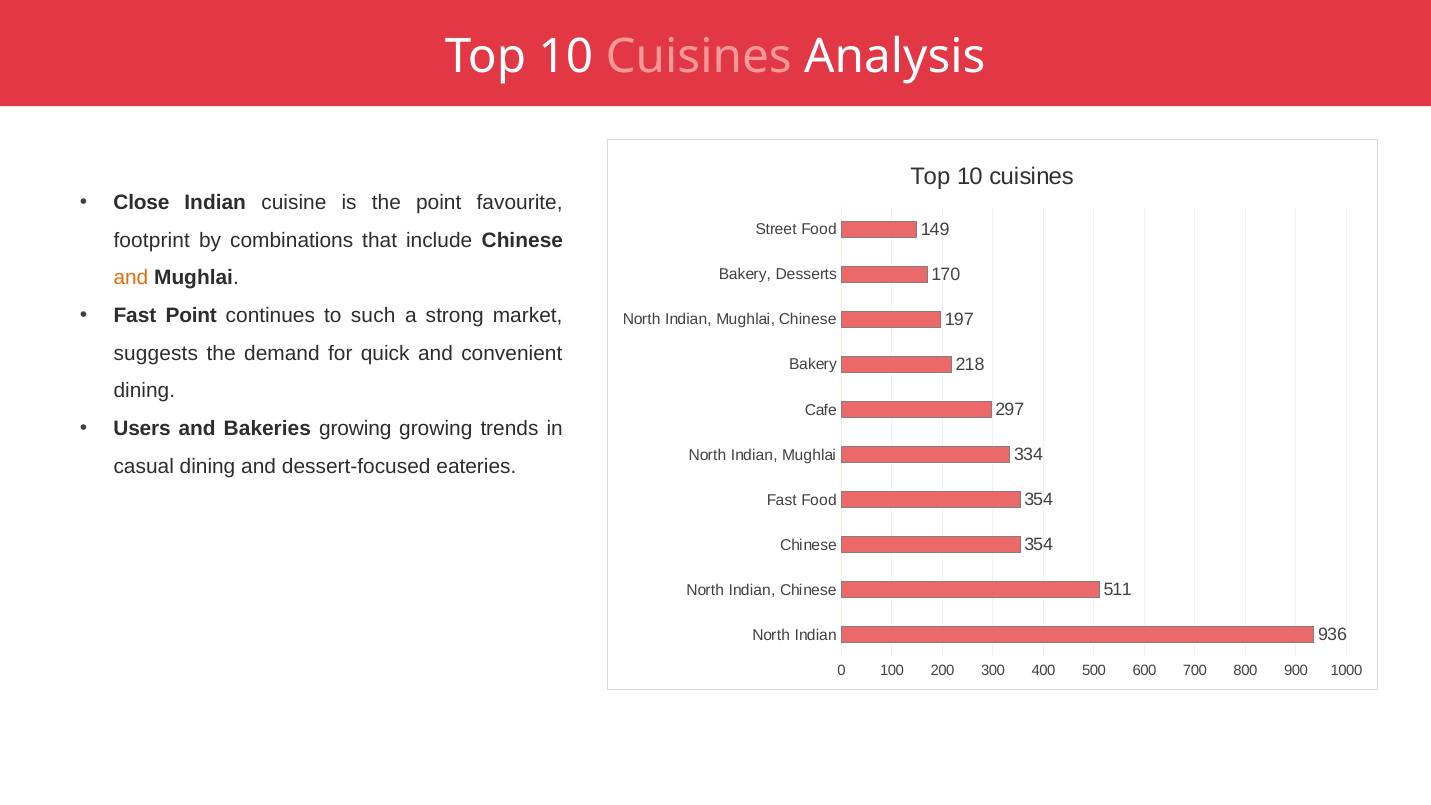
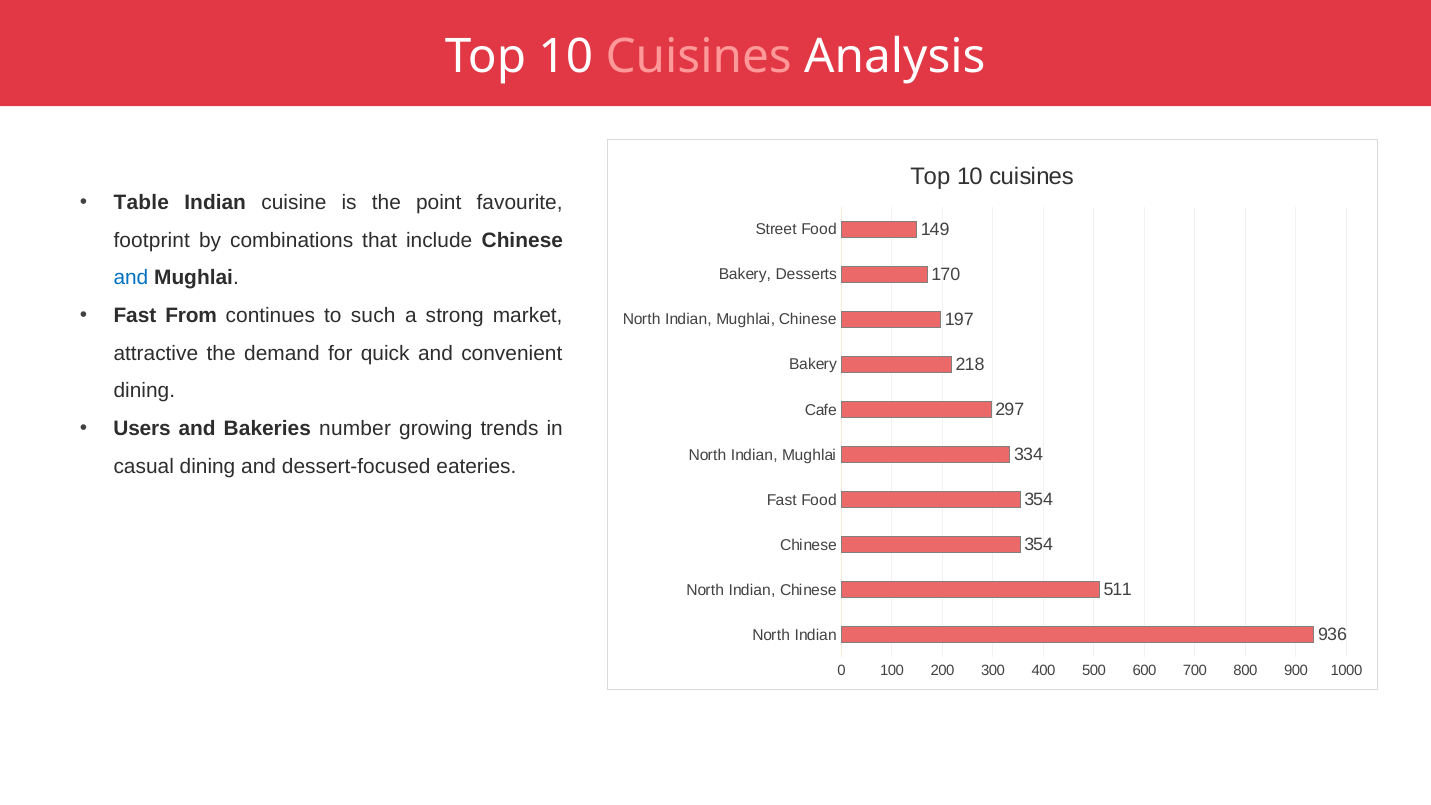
Close: Close -> Table
and at (131, 278) colour: orange -> blue
Fast Point: Point -> From
suggests: suggests -> attractive
Bakeries growing: growing -> number
